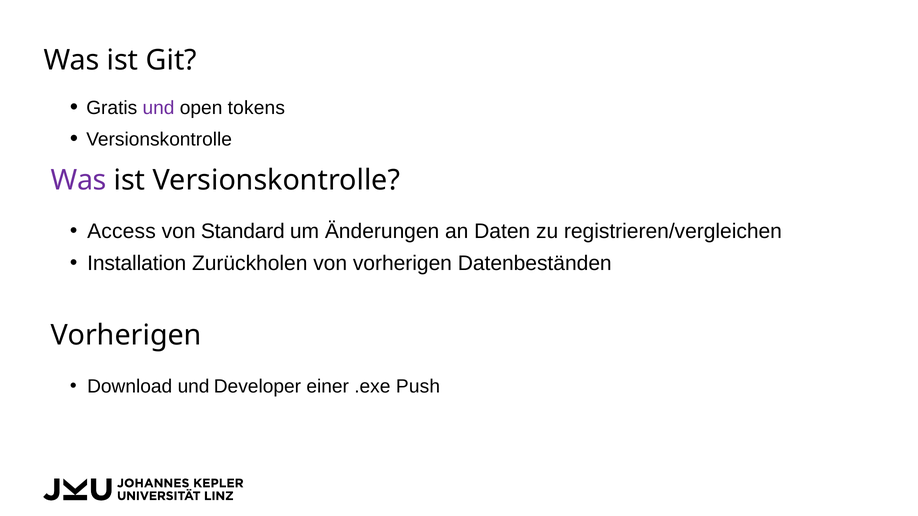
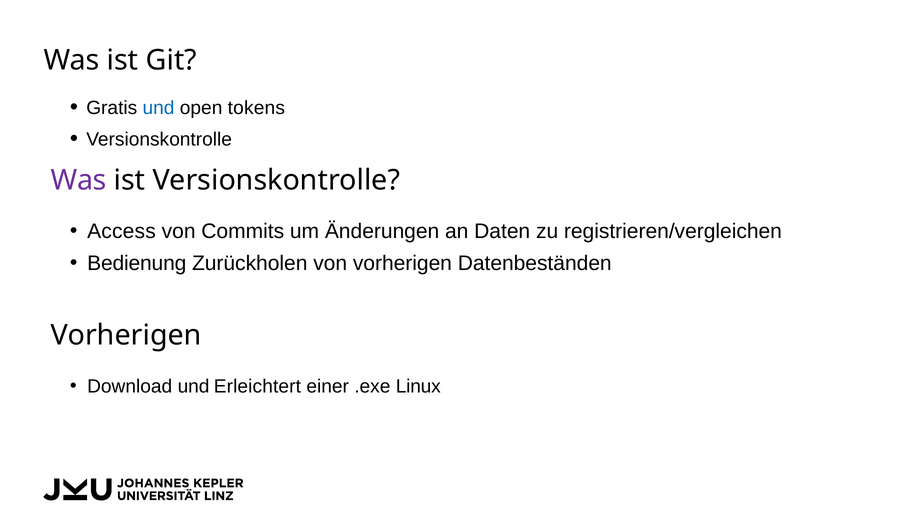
und at (159, 108) colour: purple -> blue
Standard: Standard -> Commits
Installation: Installation -> Bedienung
Developer: Developer -> Erleichtert
Push: Push -> Linux
